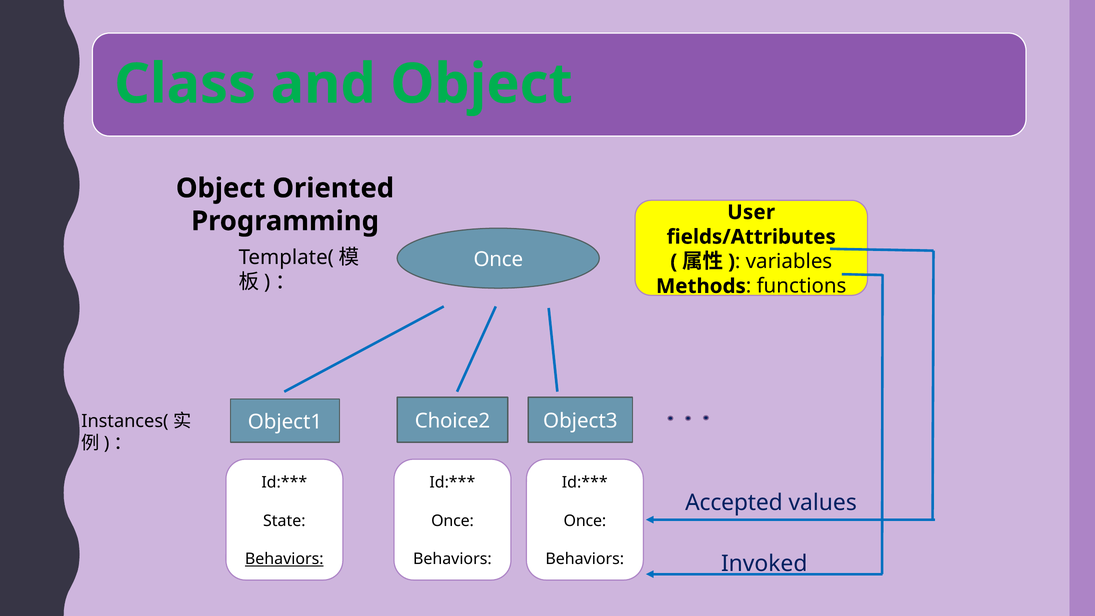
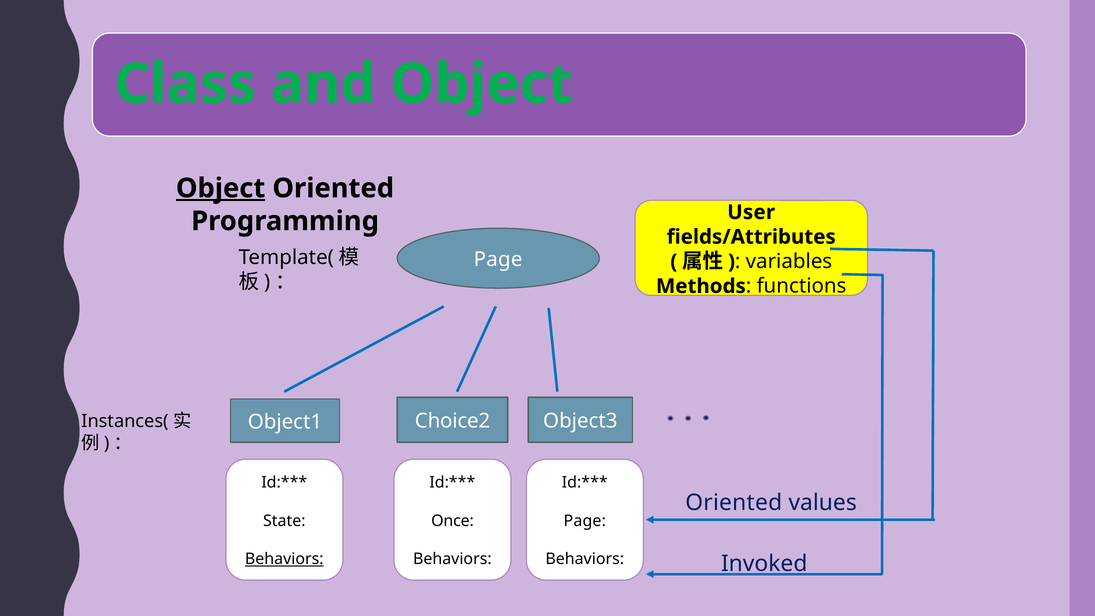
Object at (221, 188) underline: none -> present
Once at (498, 260): Once -> Page
Accepted at (734, 503): Accepted -> Oriented
Once at (585, 521): Once -> Page
